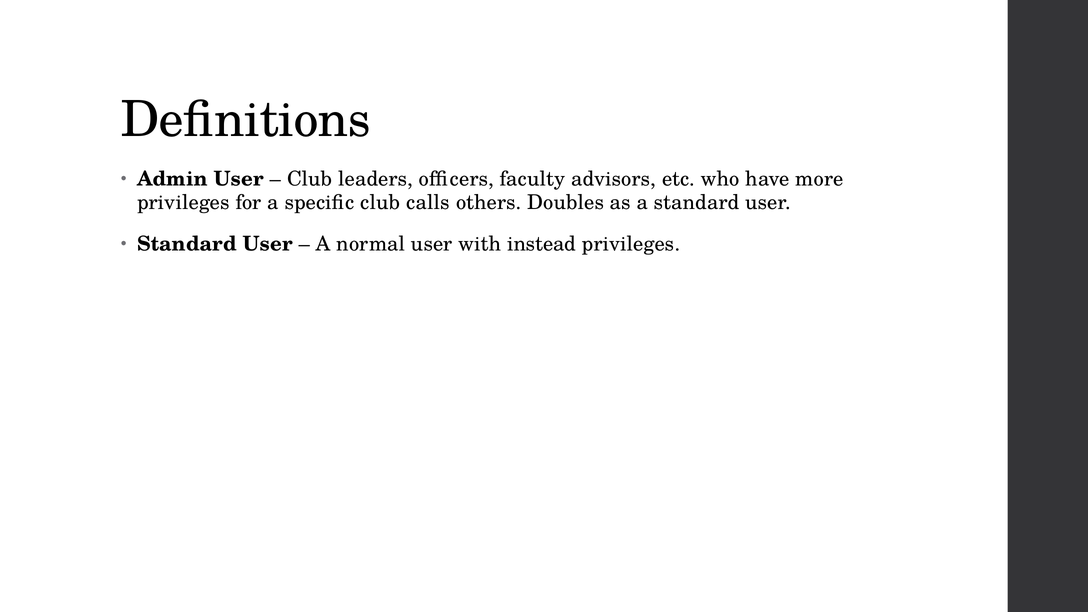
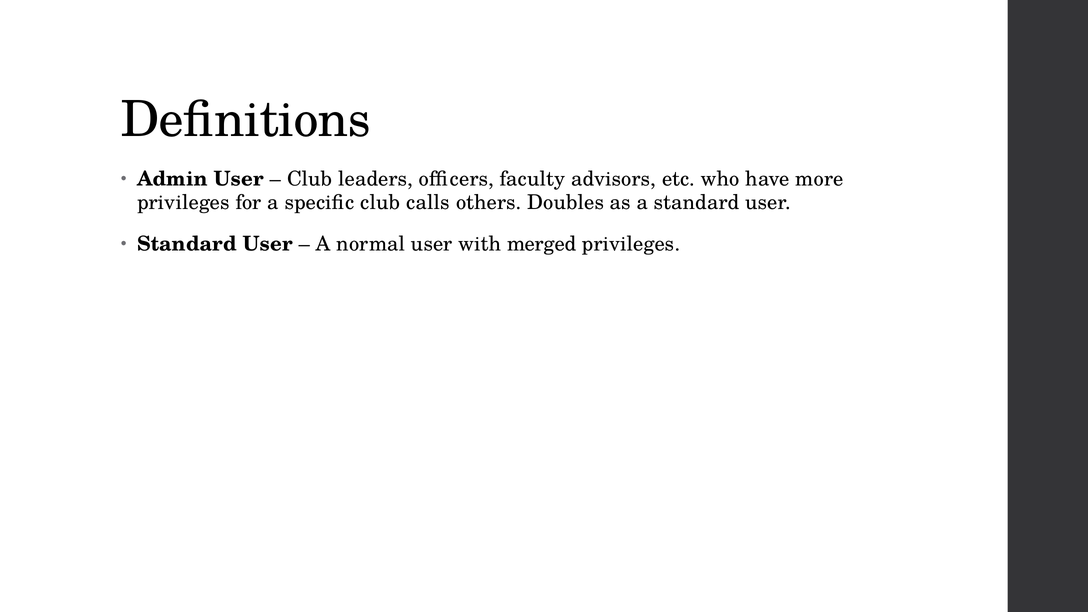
instead: instead -> merged
